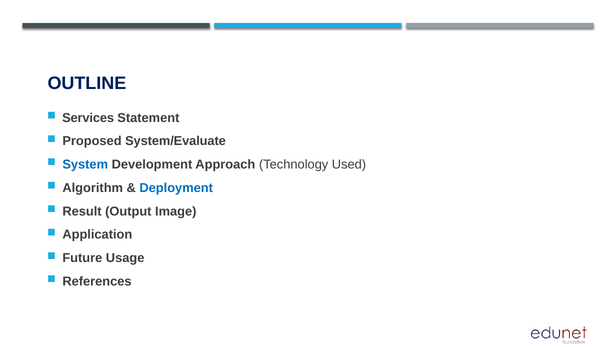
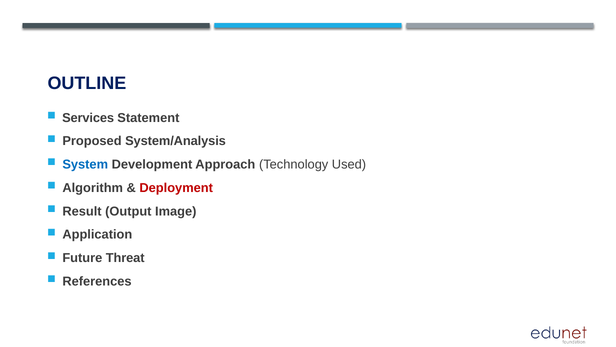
System/Evaluate: System/Evaluate -> System/Analysis
Deployment colour: blue -> red
Usage: Usage -> Threat
